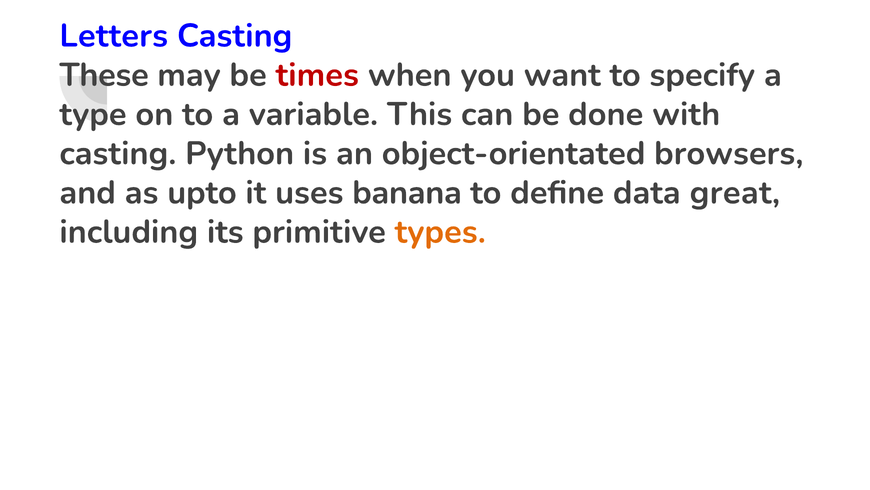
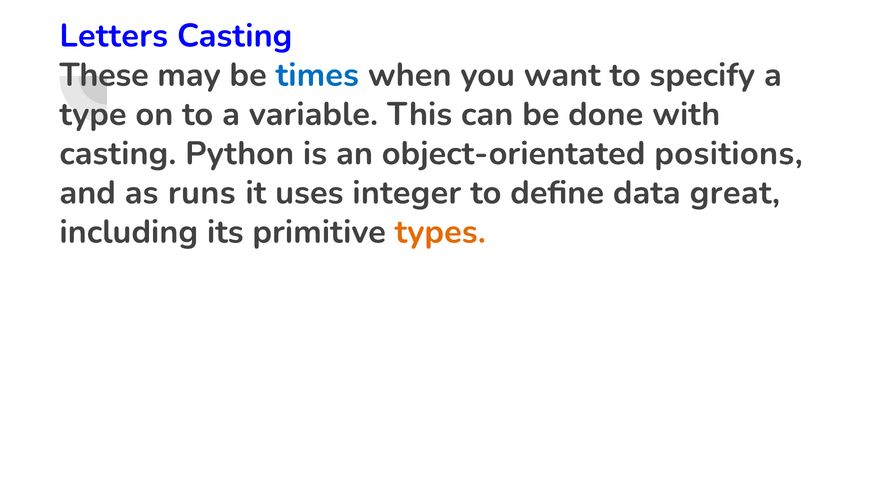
times colour: red -> blue
browsers: browsers -> positions
upto: upto -> runs
banana: banana -> integer
